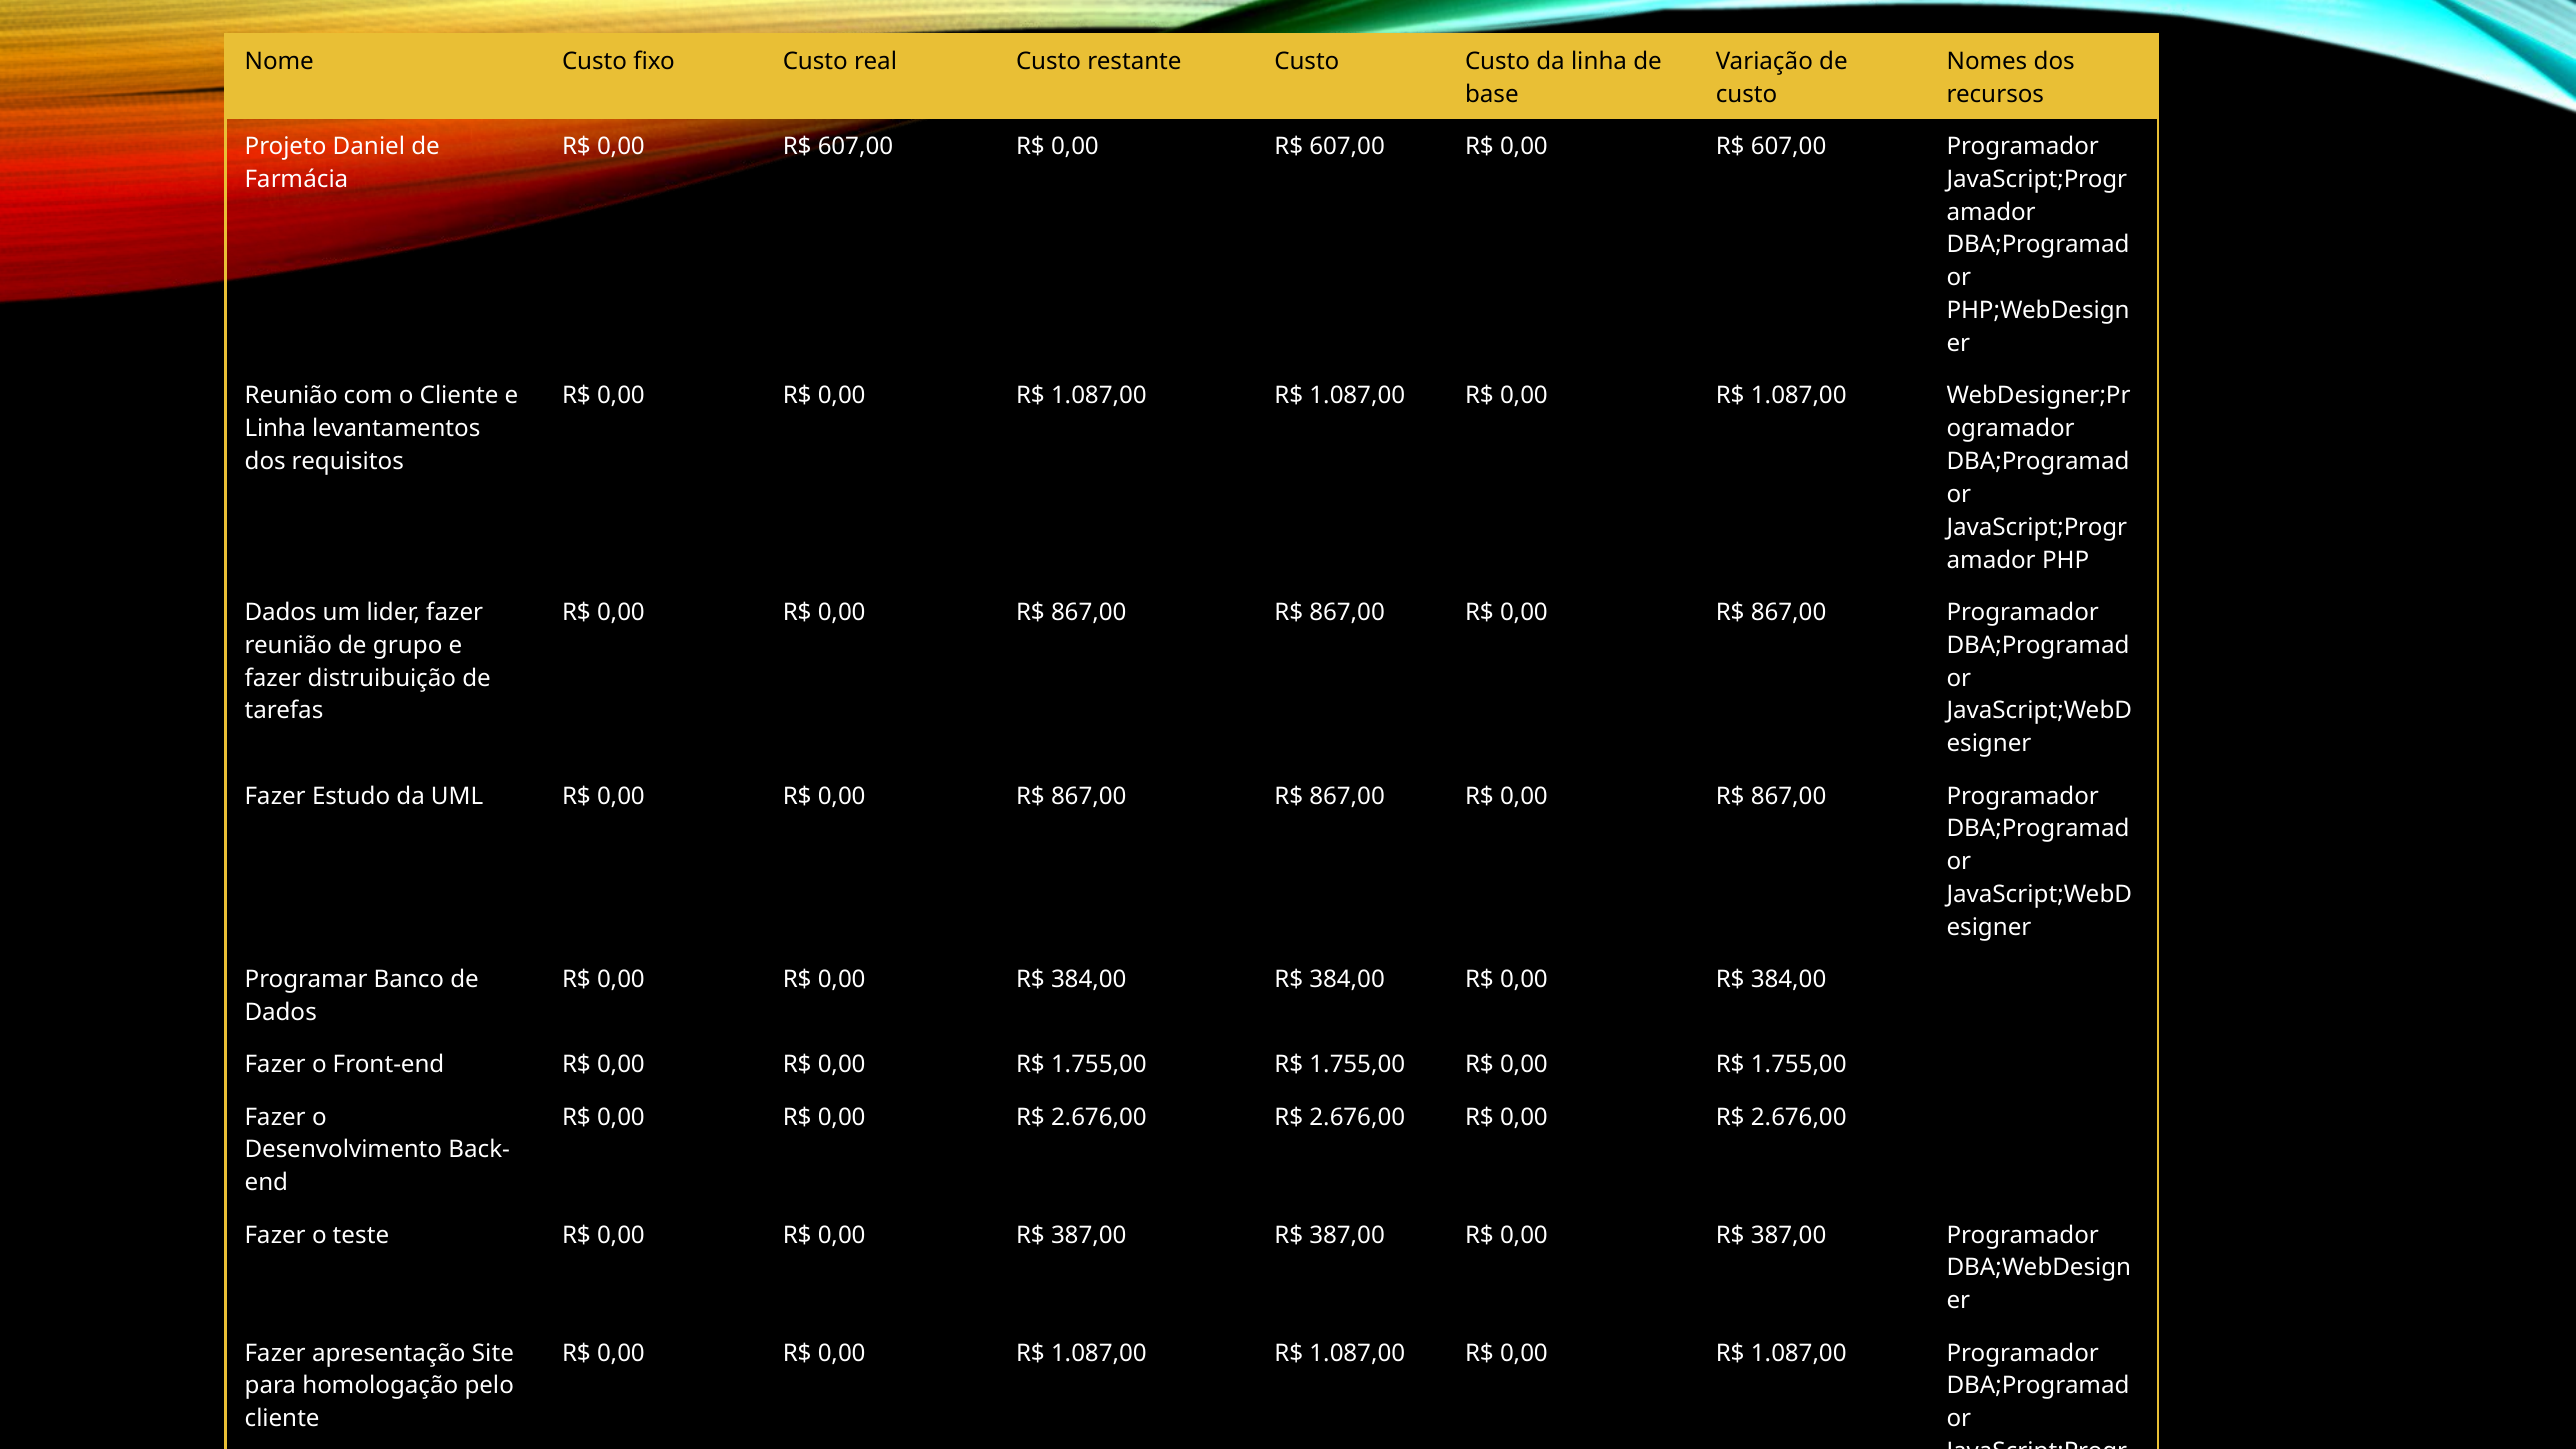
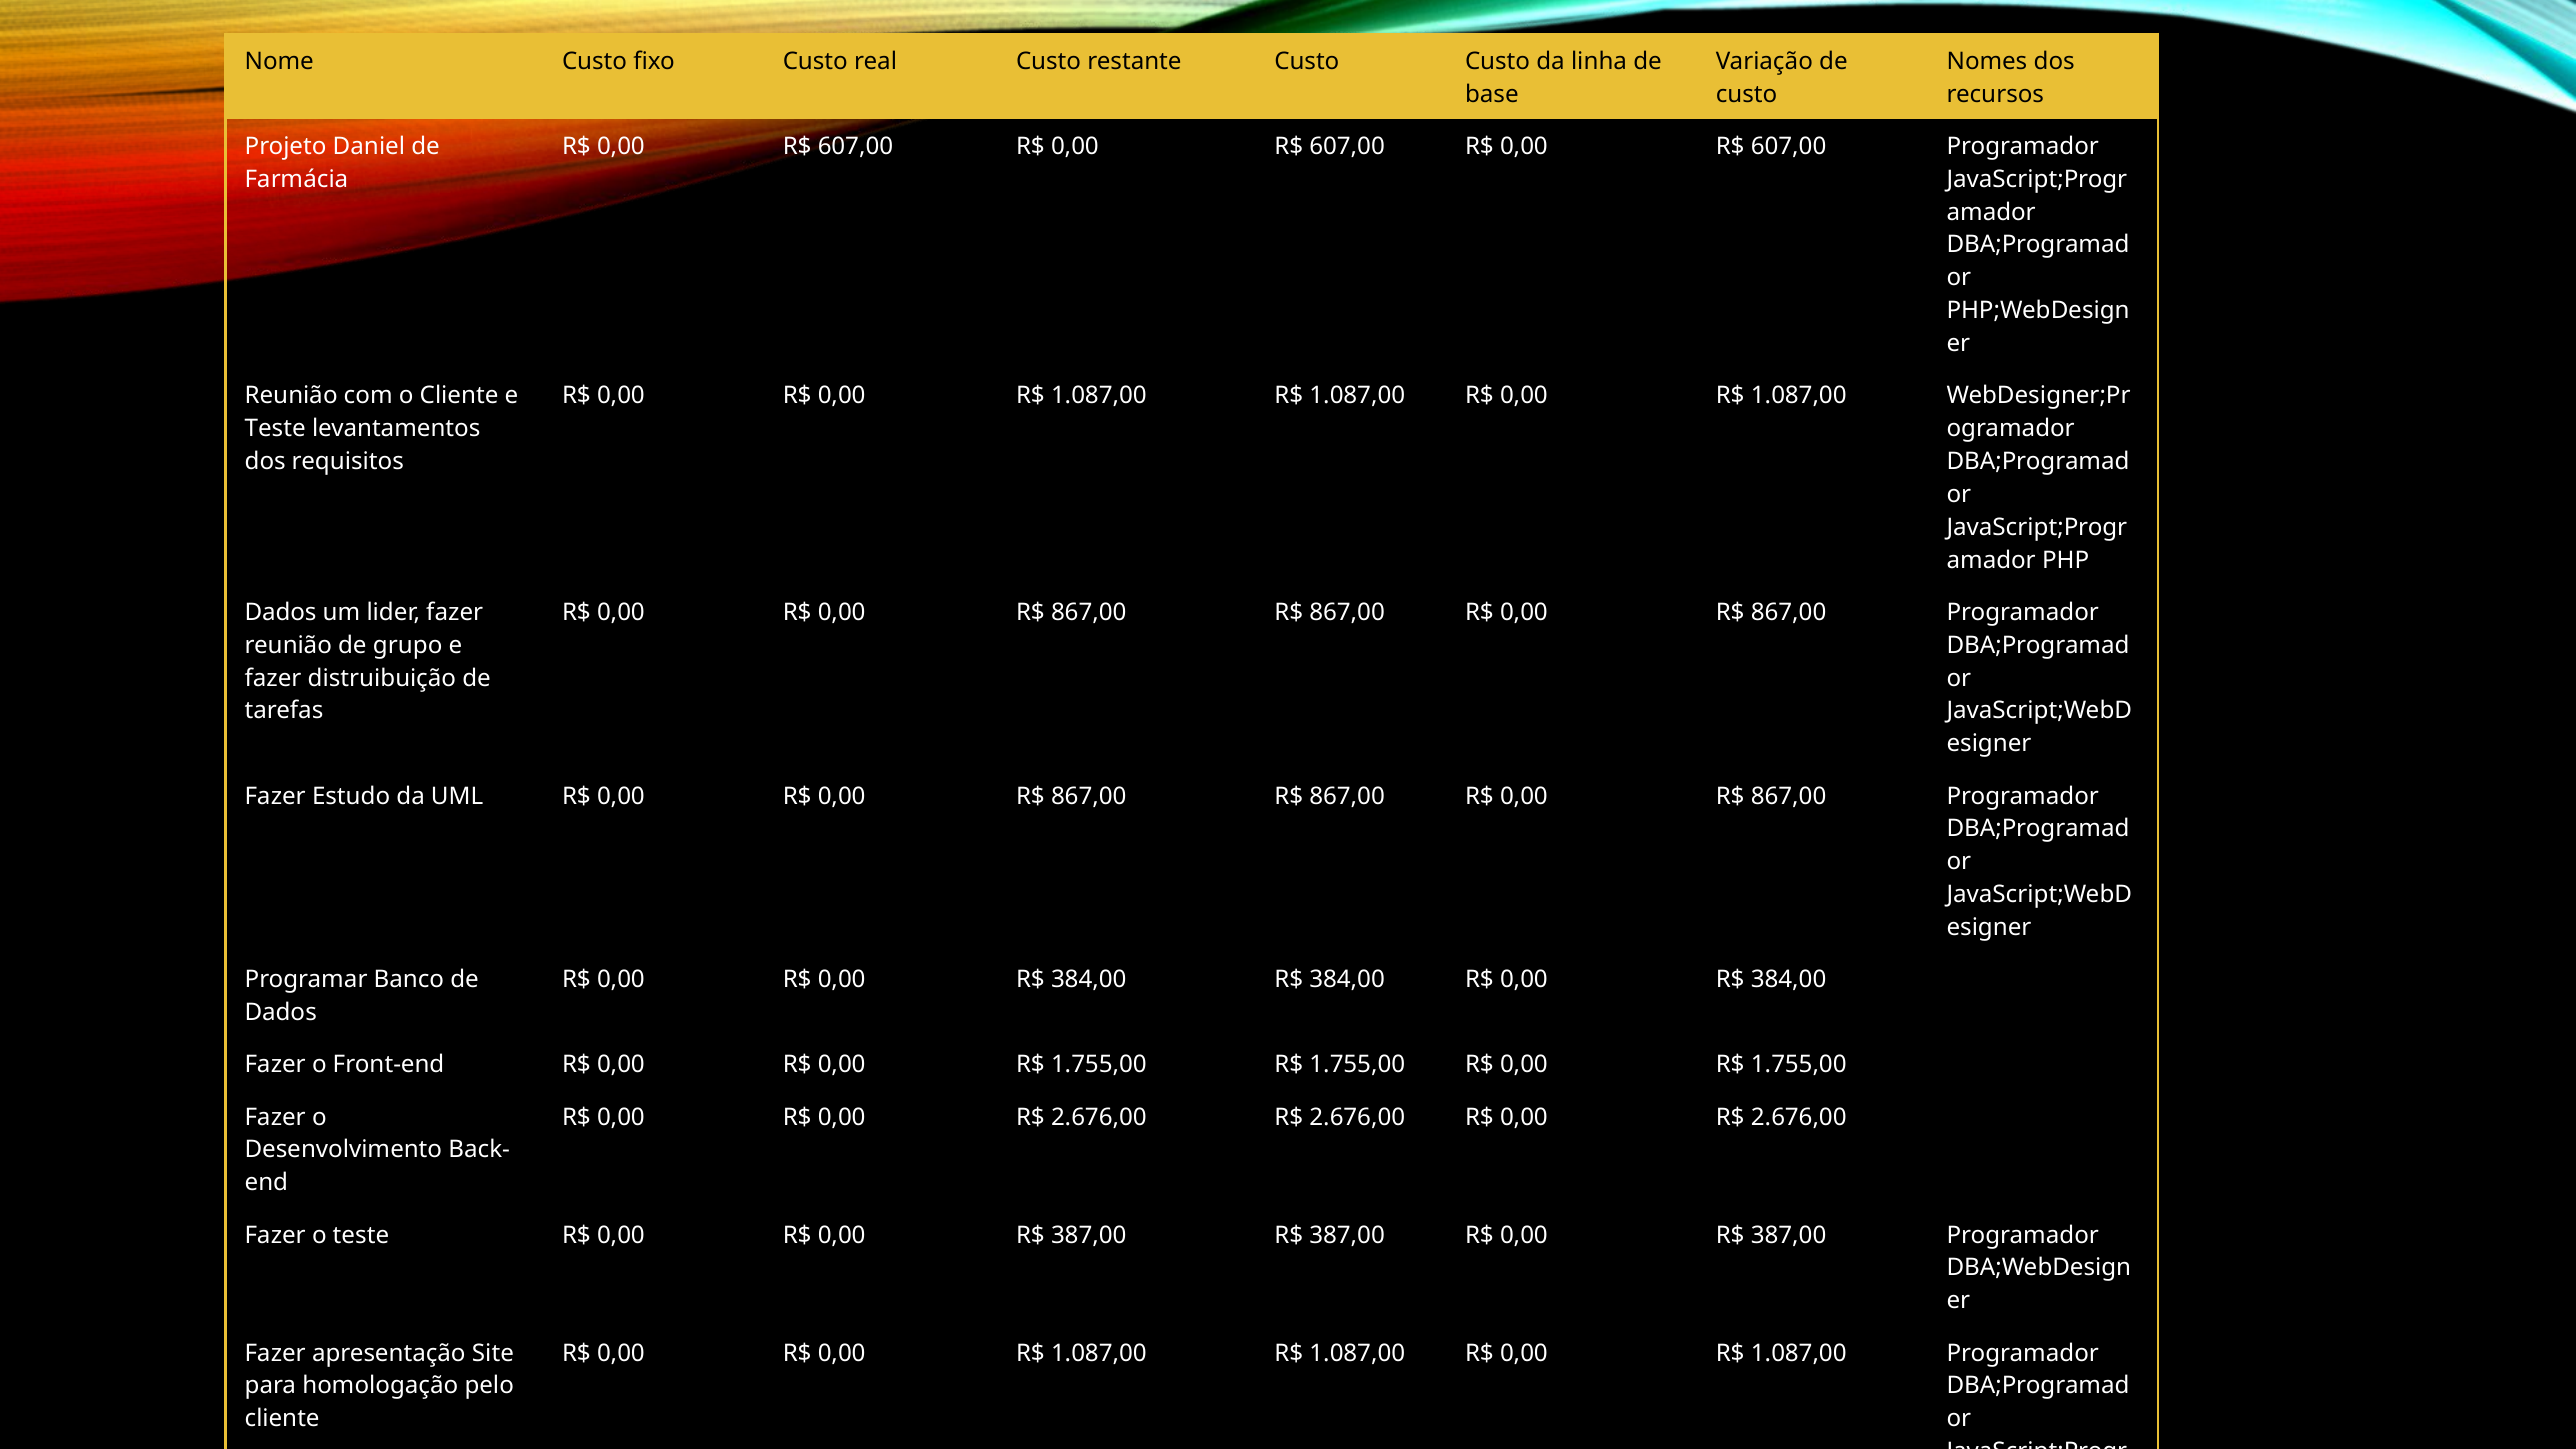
Linha at (275, 429): Linha -> Teste
